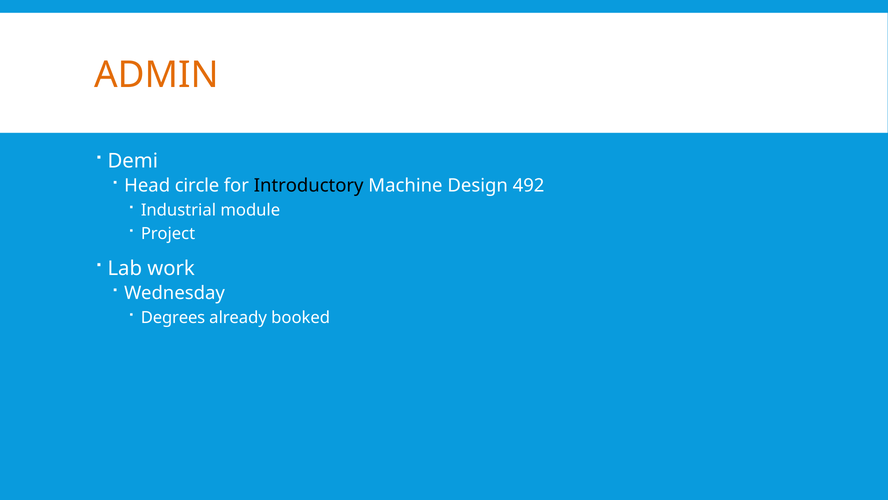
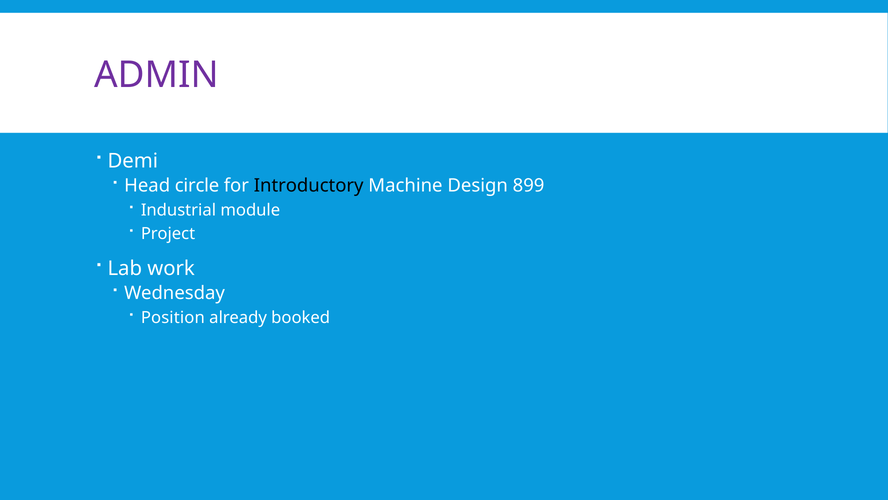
ADMIN colour: orange -> purple
492: 492 -> 899
Degrees: Degrees -> Position
